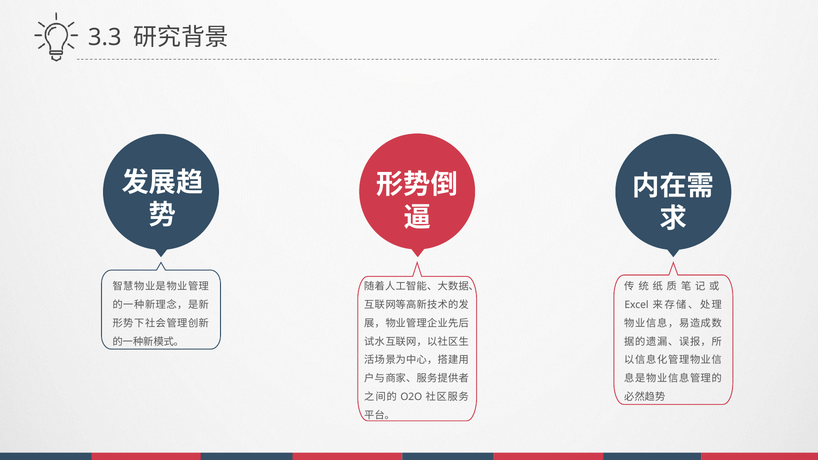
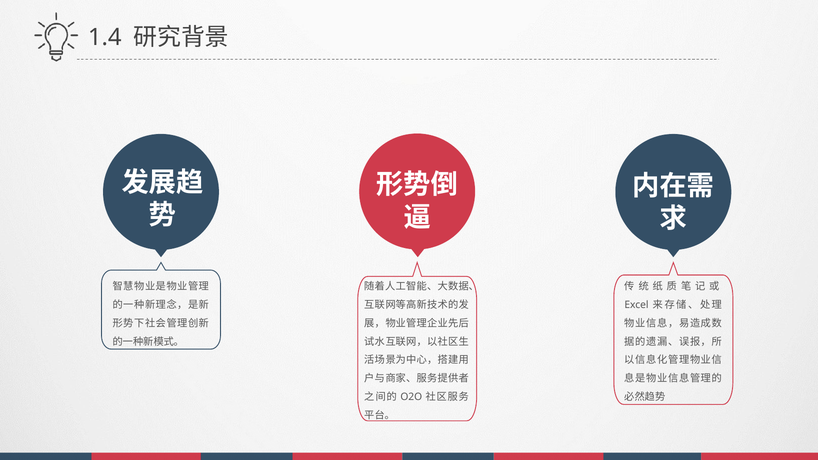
3.3: 3.3 -> 1.4
